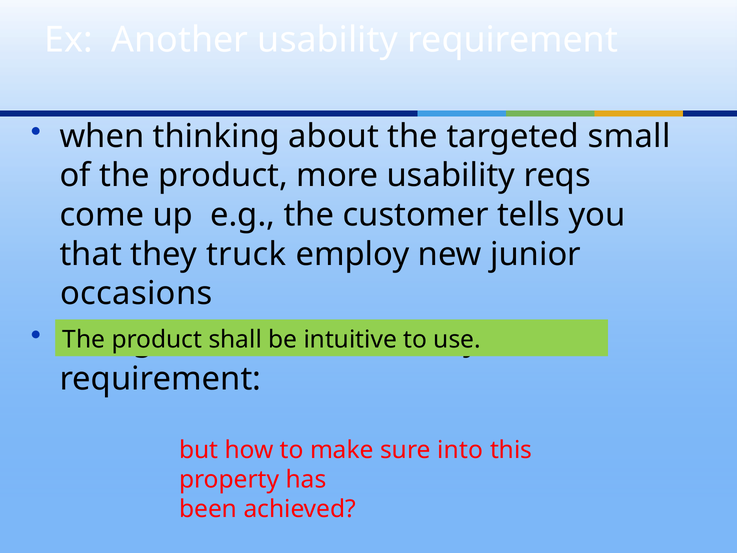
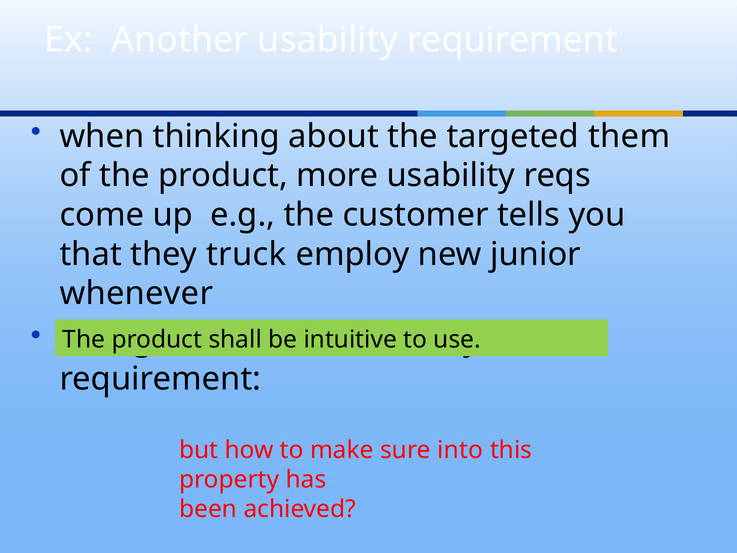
small: small -> them
occasions: occasions -> whenever
